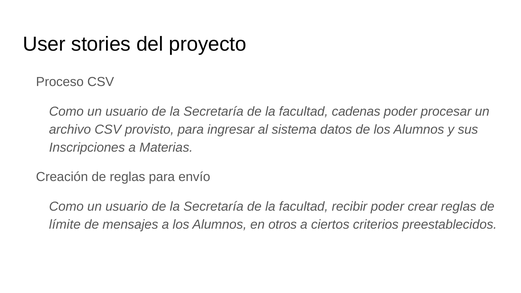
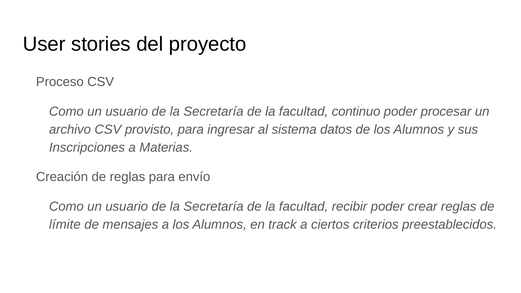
cadenas: cadenas -> continuo
otros: otros -> track
